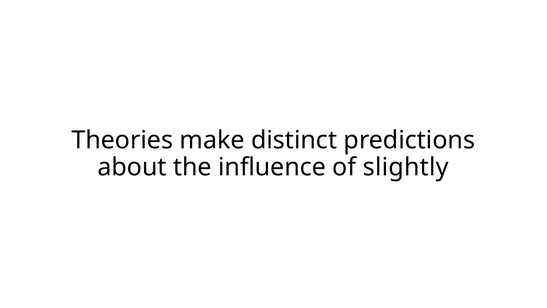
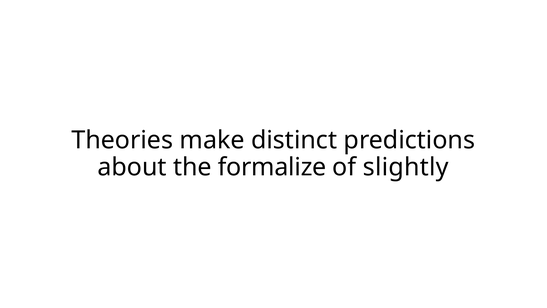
influence: influence -> formalize
